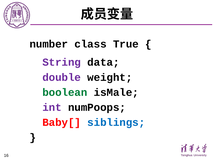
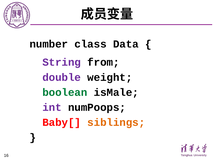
True: True -> Data
data: data -> from
siblings colour: blue -> orange
